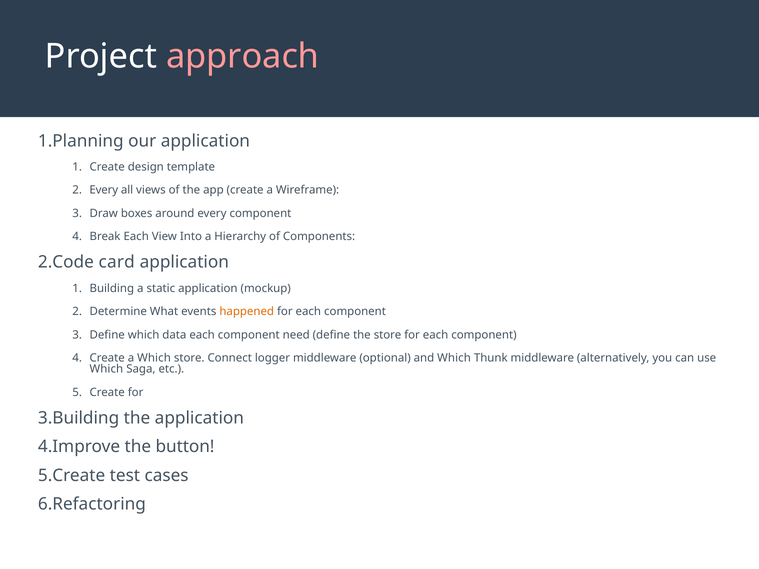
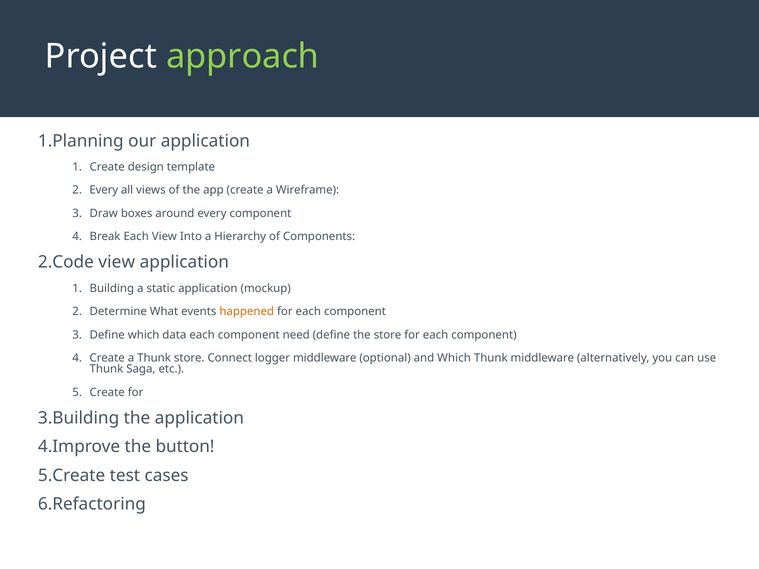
approach colour: pink -> light green
card at (117, 262): card -> view
a Which: Which -> Thunk
Which at (106, 369): Which -> Thunk
